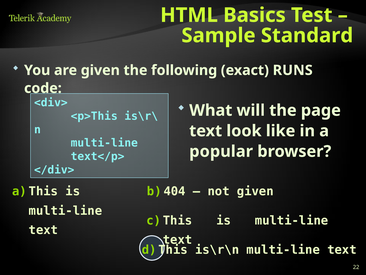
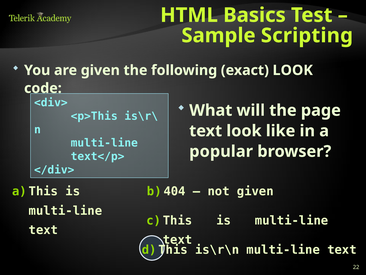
Standard: Standard -> Scripting
exact RUNS: RUNS -> LOOK
